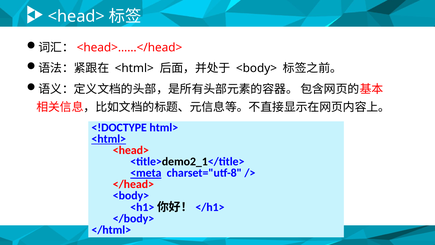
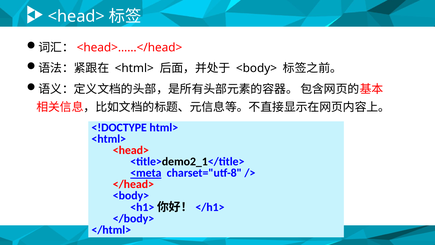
<html> at (109, 139) underline: present -> none
